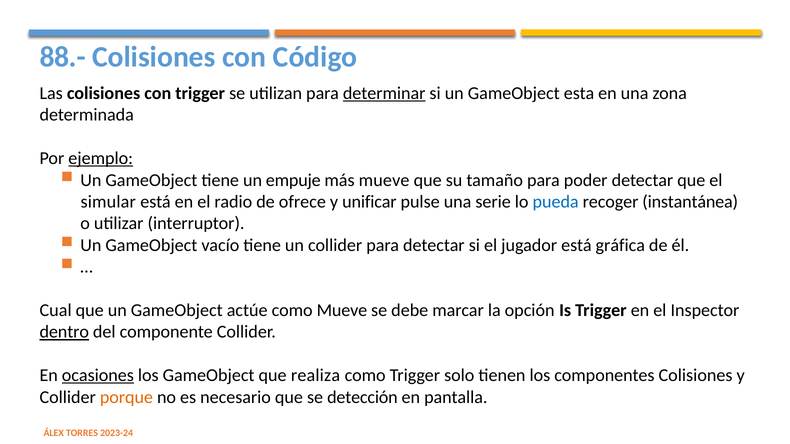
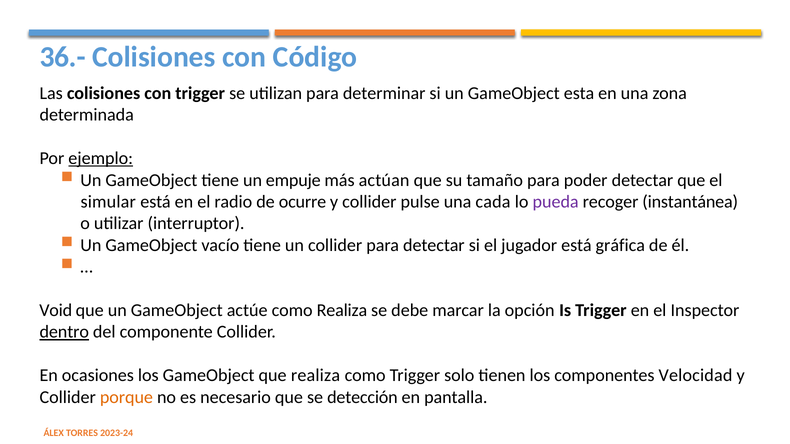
88.-: 88.- -> 36.-
determinar underline: present -> none
más mueve: mueve -> actúan
ofrece: ofrece -> ocurre
unificar at (369, 202): unificar -> collider
serie: serie -> cada
pueda colour: blue -> purple
Cual: Cual -> Void
como Mueve: Mueve -> Realiza
ocasiones underline: present -> none
componentes Colisiones: Colisiones -> Velocidad
